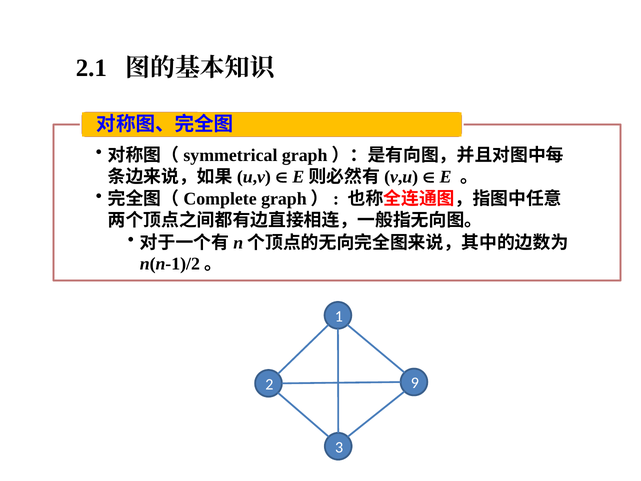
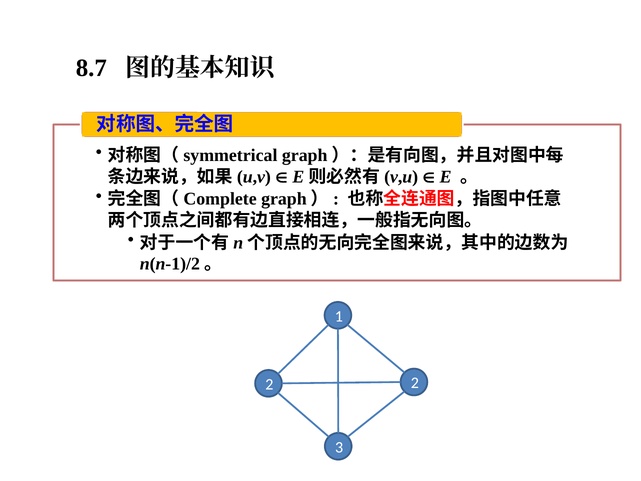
2.1: 2.1 -> 8.7
2 9: 9 -> 2
